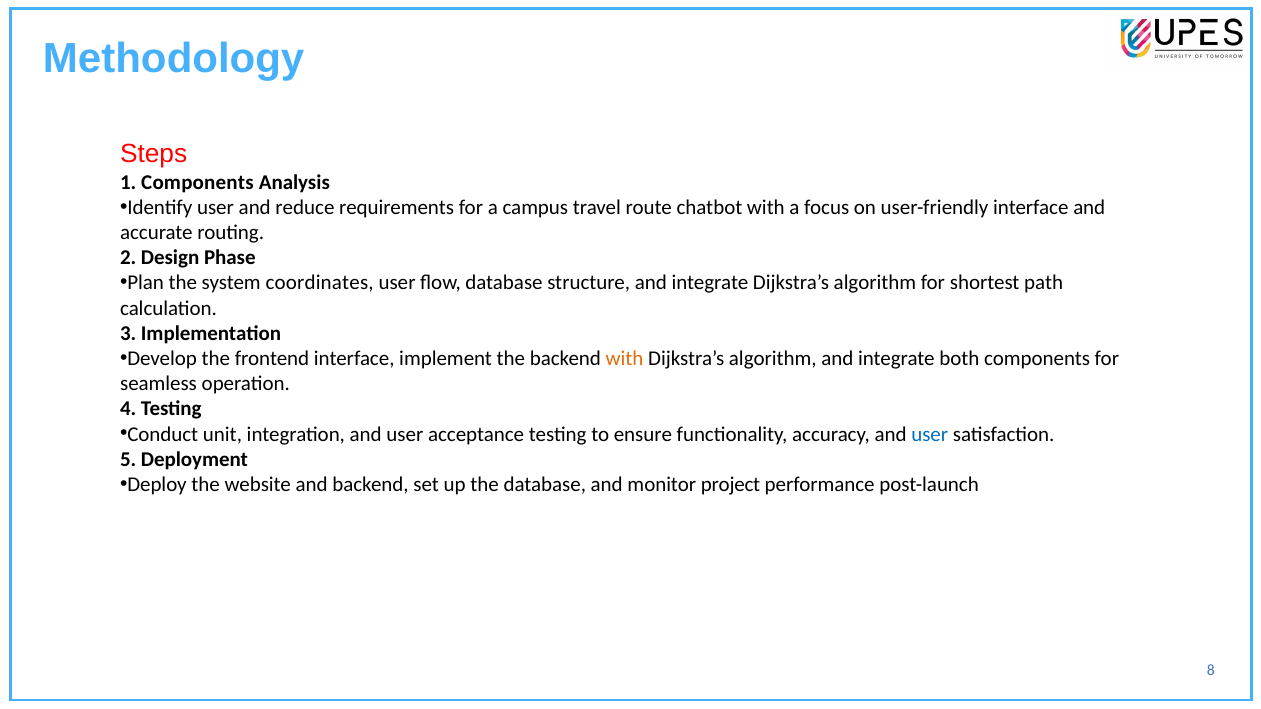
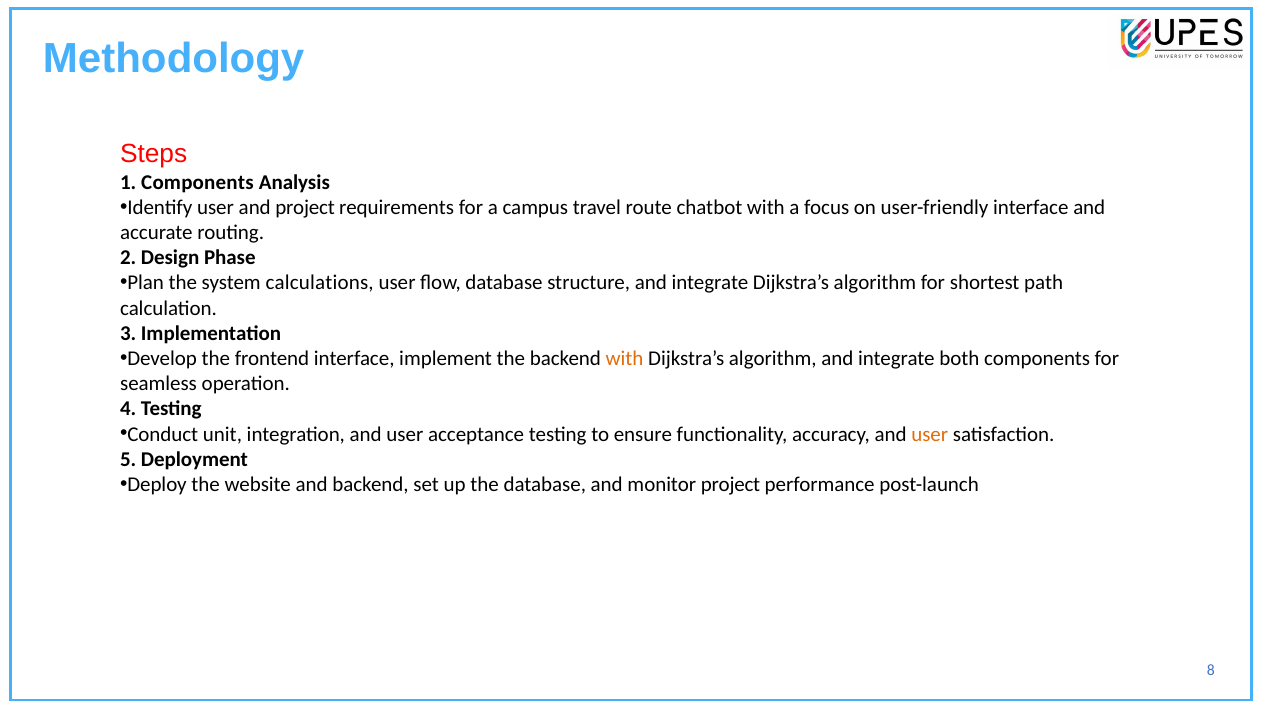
and reduce: reduce -> project
coordinates: coordinates -> calculations
user at (930, 434) colour: blue -> orange
